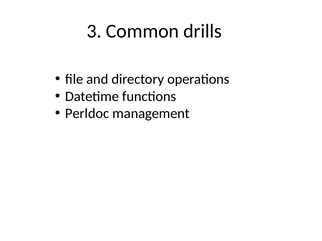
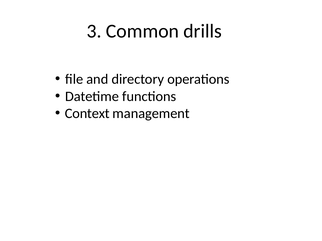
Perldoc: Perldoc -> Context
